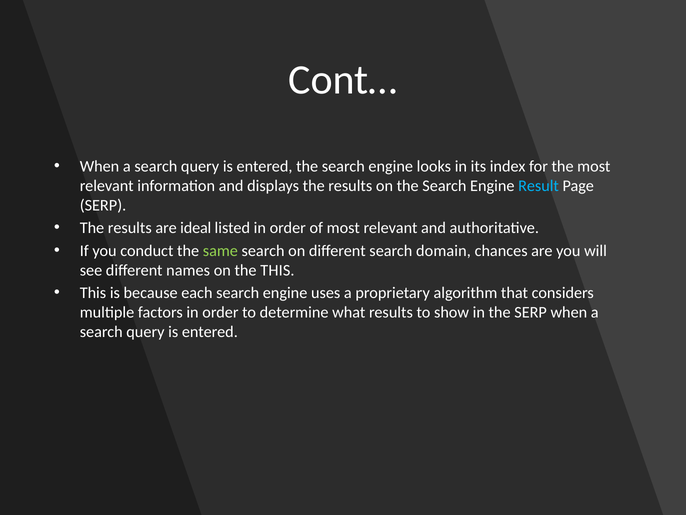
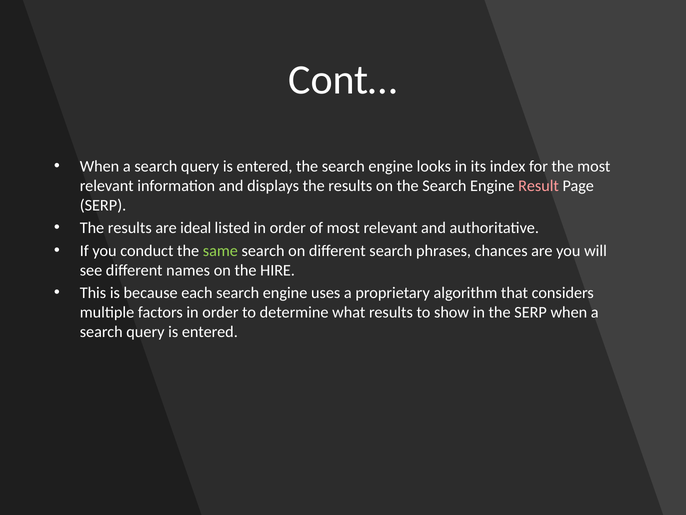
Result colour: light blue -> pink
domain: domain -> phrases
the THIS: THIS -> HIRE
